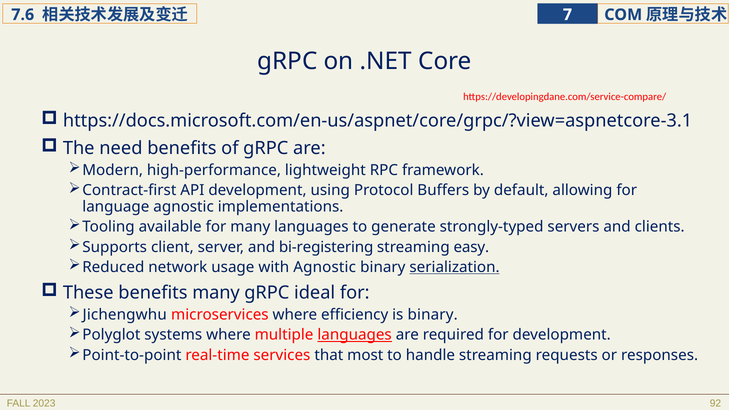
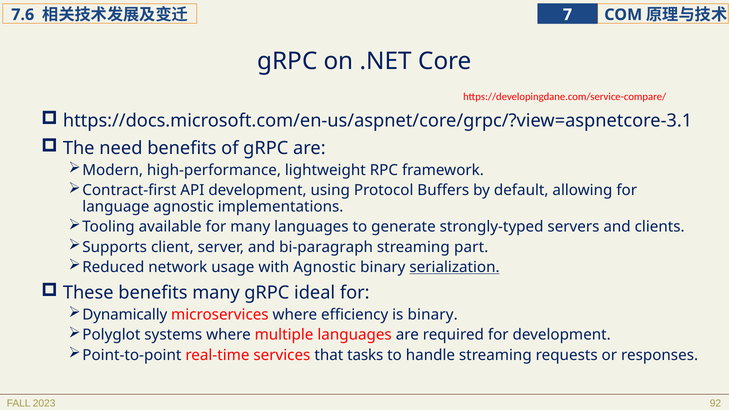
bi-registering: bi-registering -> bi-paragraph
easy: easy -> part
Jichengwhu: Jichengwhu -> Dynamically
languages at (355, 335) underline: present -> none
most: most -> tasks
